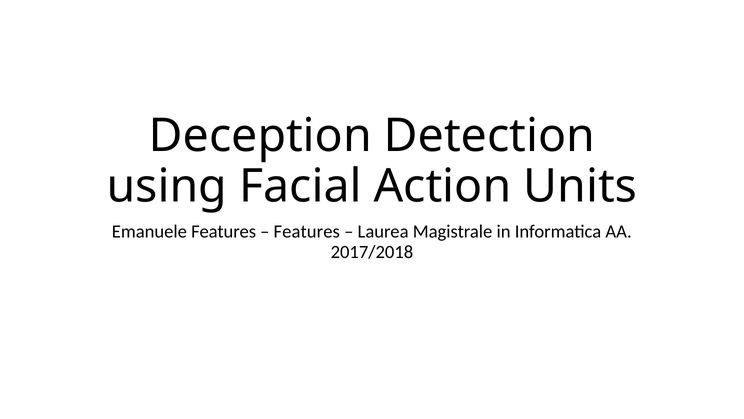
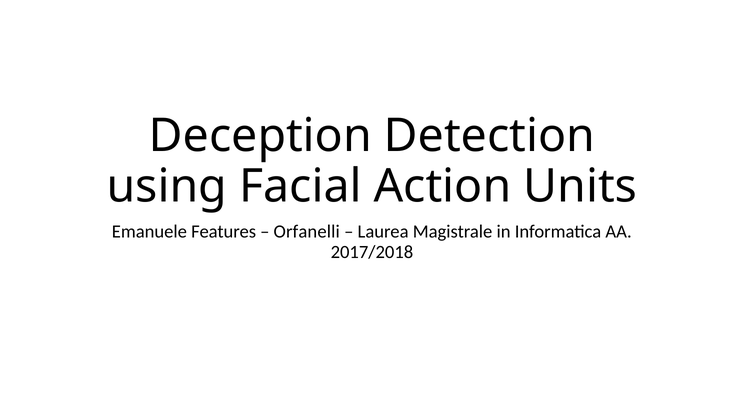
Features at (307, 232): Features -> Orfanelli
